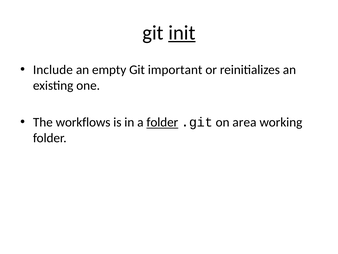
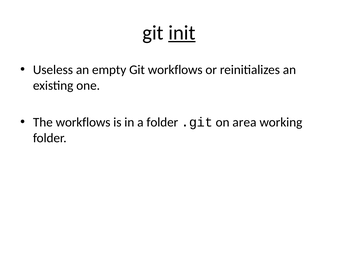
Include: Include -> Useless
Git important: important -> workflows
folder at (162, 122) underline: present -> none
